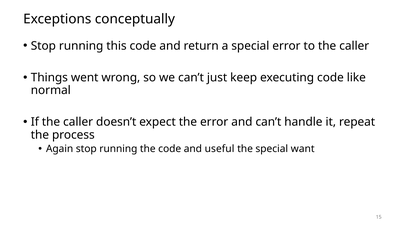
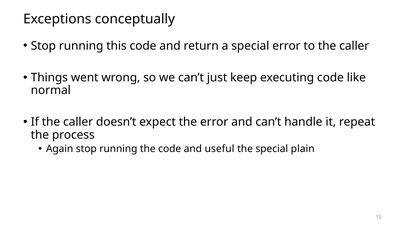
want: want -> plain
